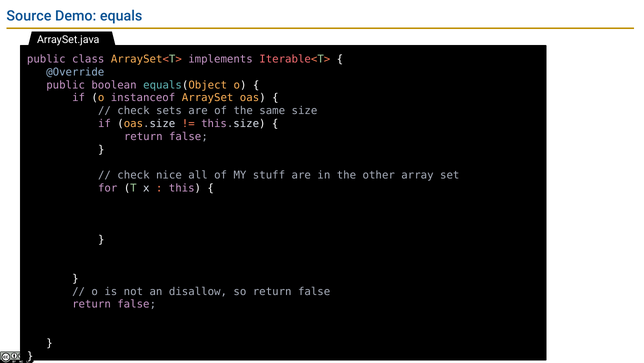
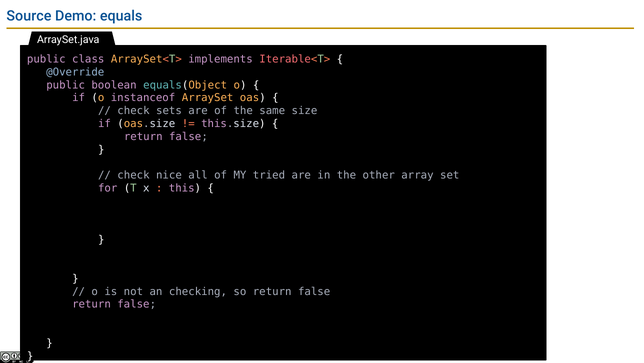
stuff: stuff -> tried
disallow: disallow -> checking
